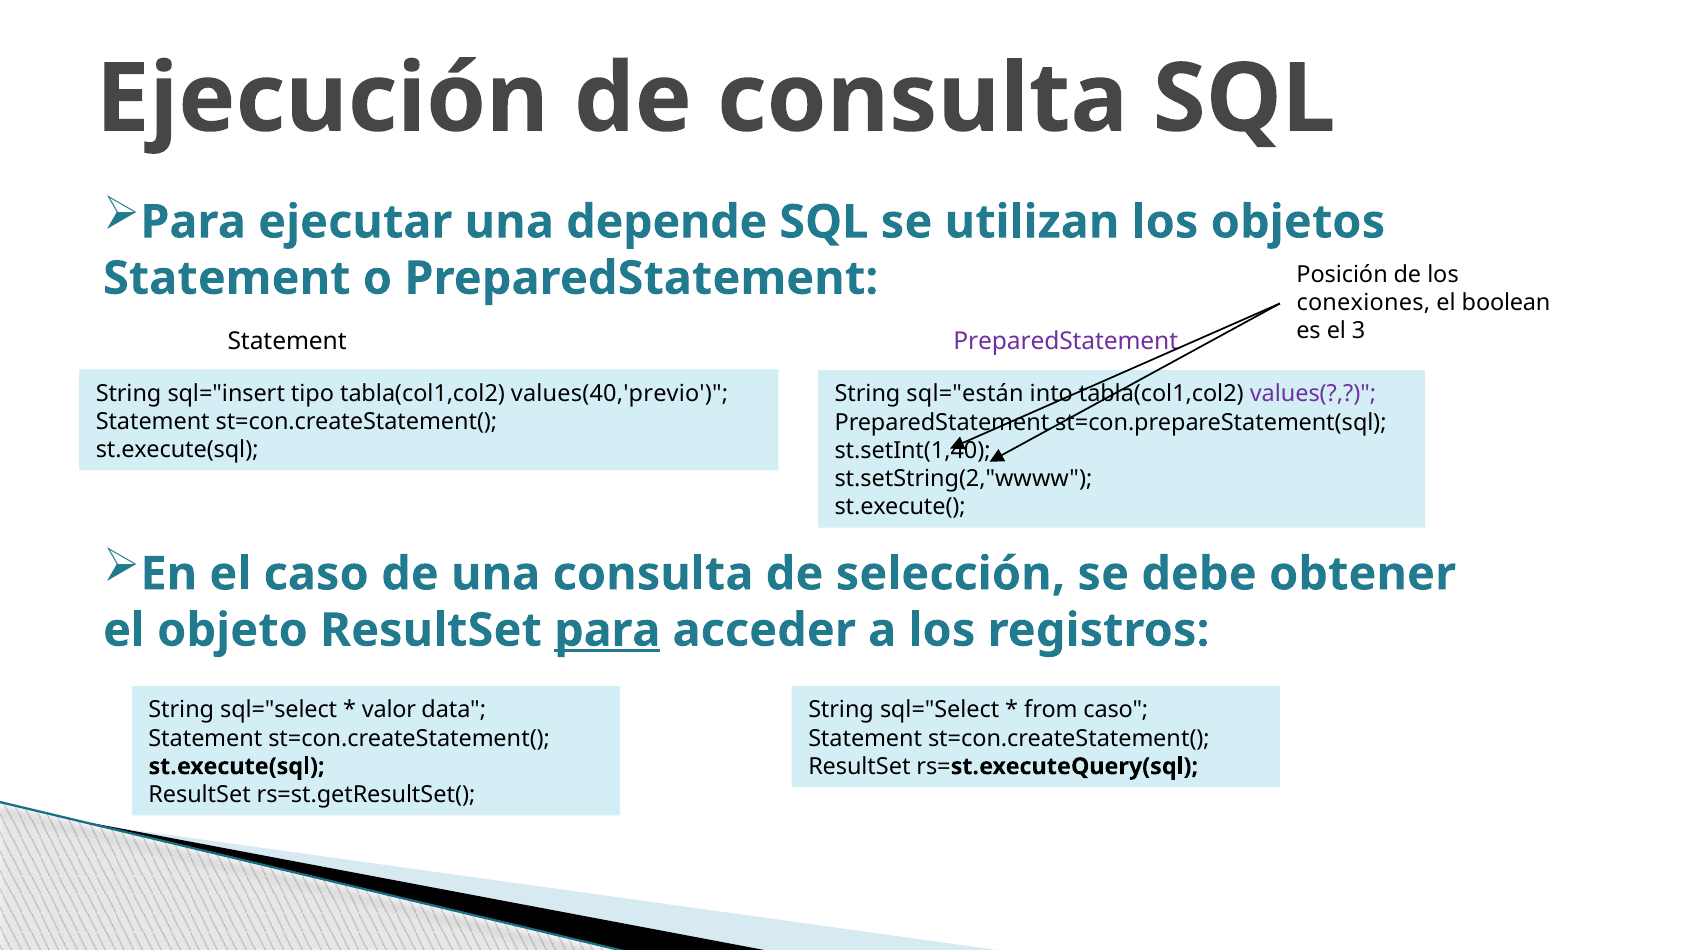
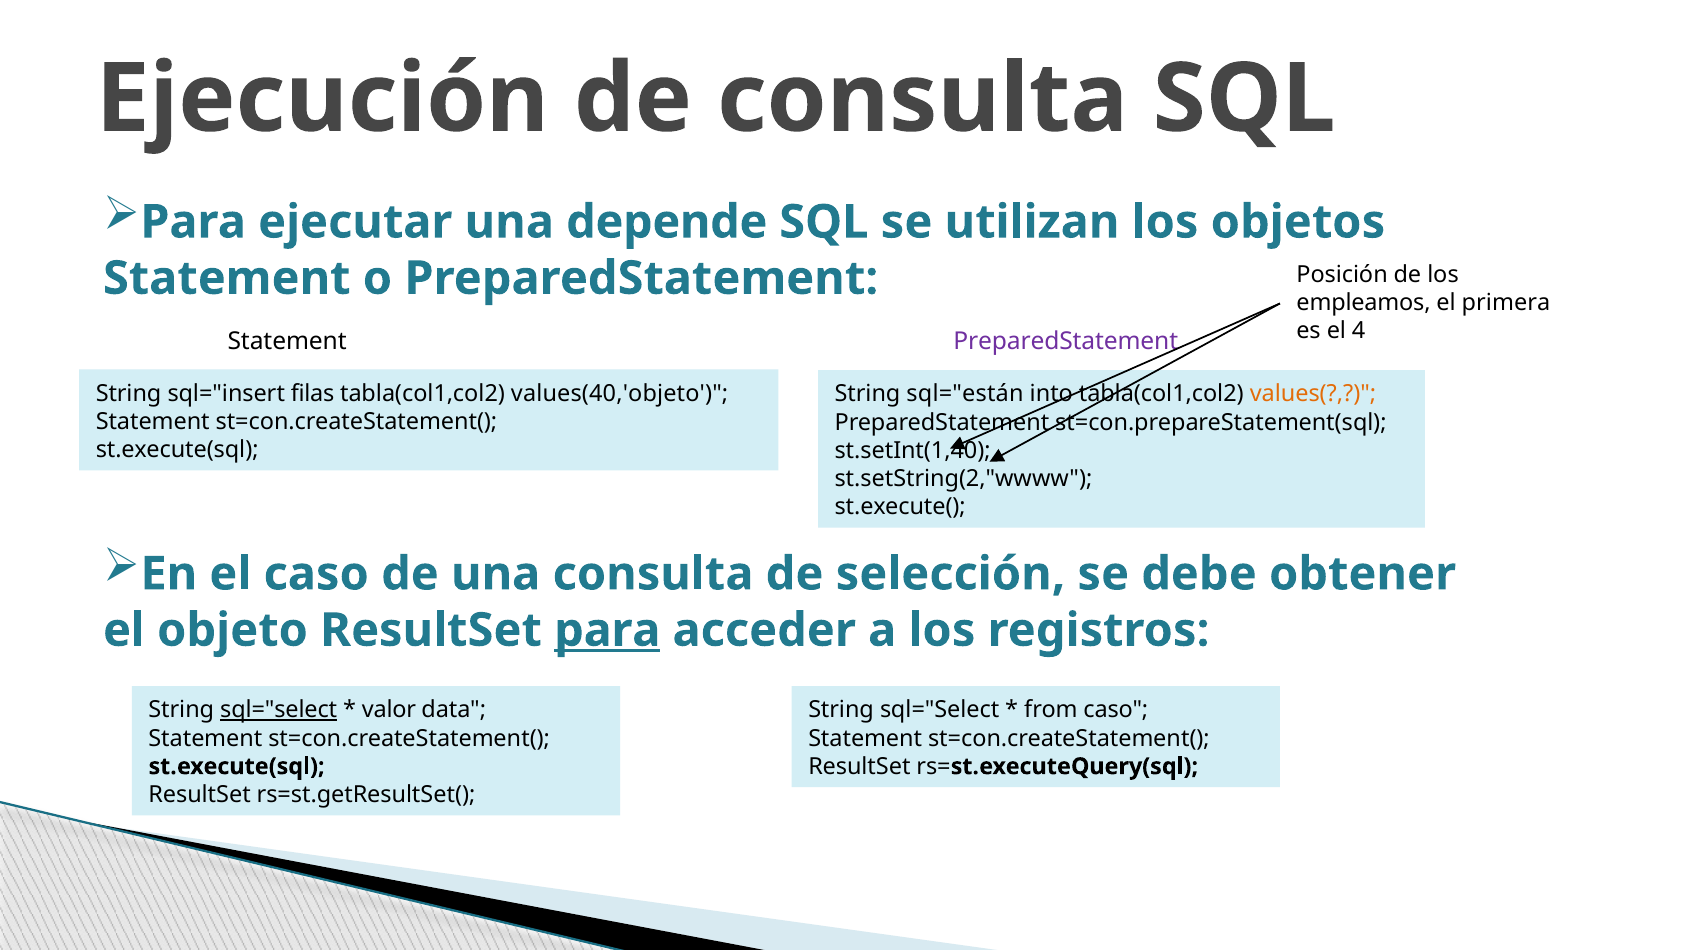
conexiones: conexiones -> empleamos
boolean: boolean -> primera
3: 3 -> 4
tipo: tipo -> filas
values(40,'previo: values(40,'previo -> values(40,'objeto
values( colour: purple -> orange
sql="select at (279, 710) underline: none -> present
